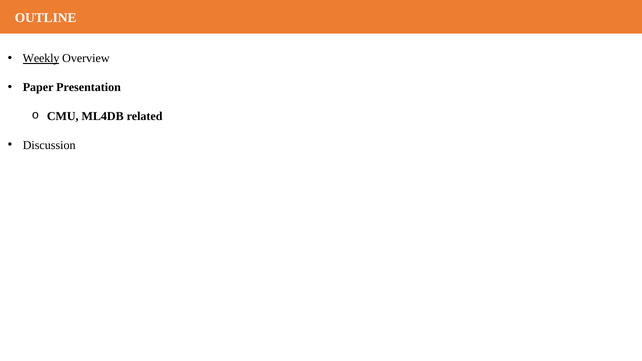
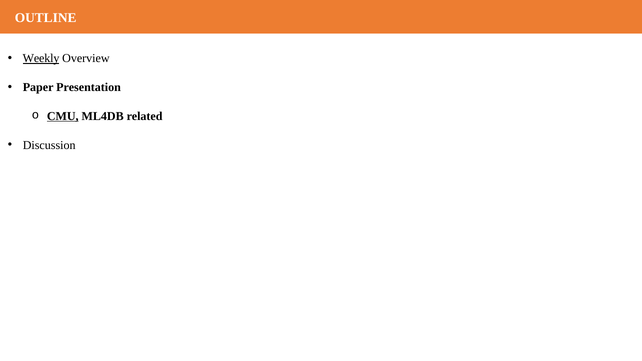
CMU underline: none -> present
